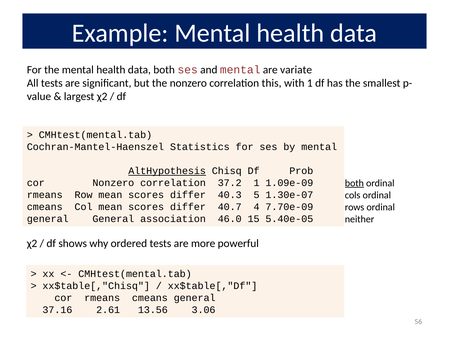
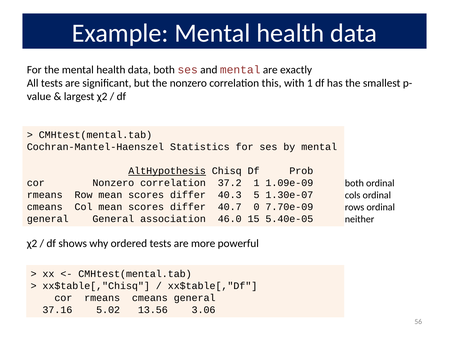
variate: variate -> exactly
both at (354, 183) underline: present -> none
4: 4 -> 0
2.61: 2.61 -> 5.02
